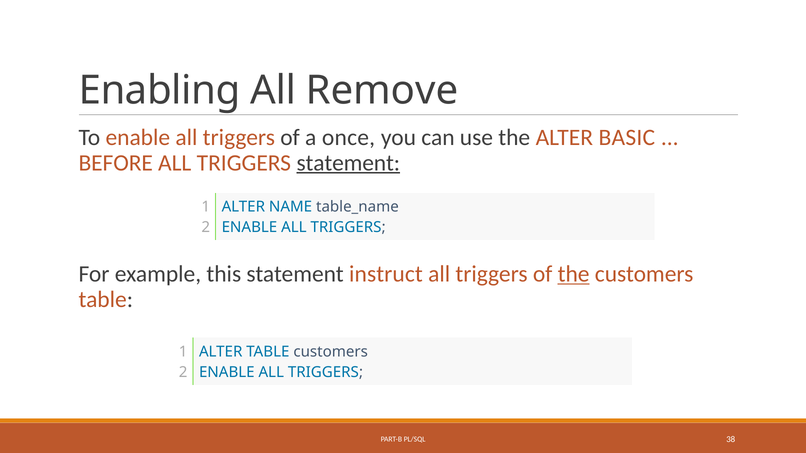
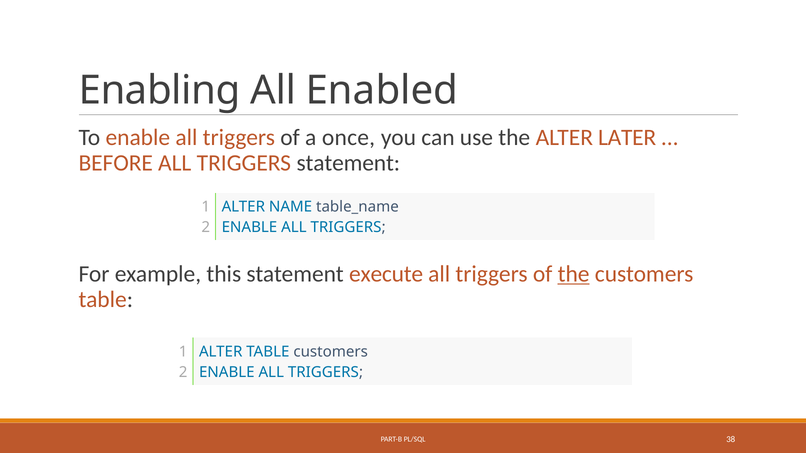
Remove: Remove -> Enabled
BASIC: BASIC -> LATER
statement at (348, 163) underline: present -> none
instruct: instruct -> execute
